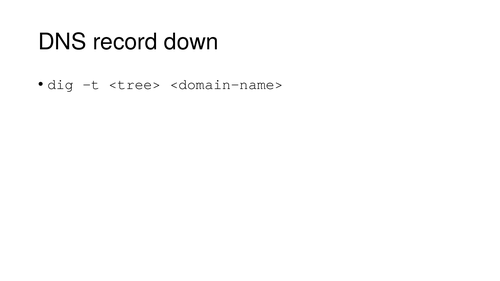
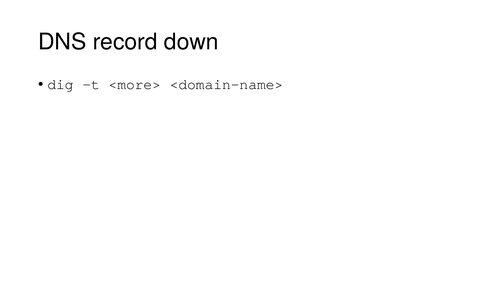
<tree>: <tree> -> <more>
